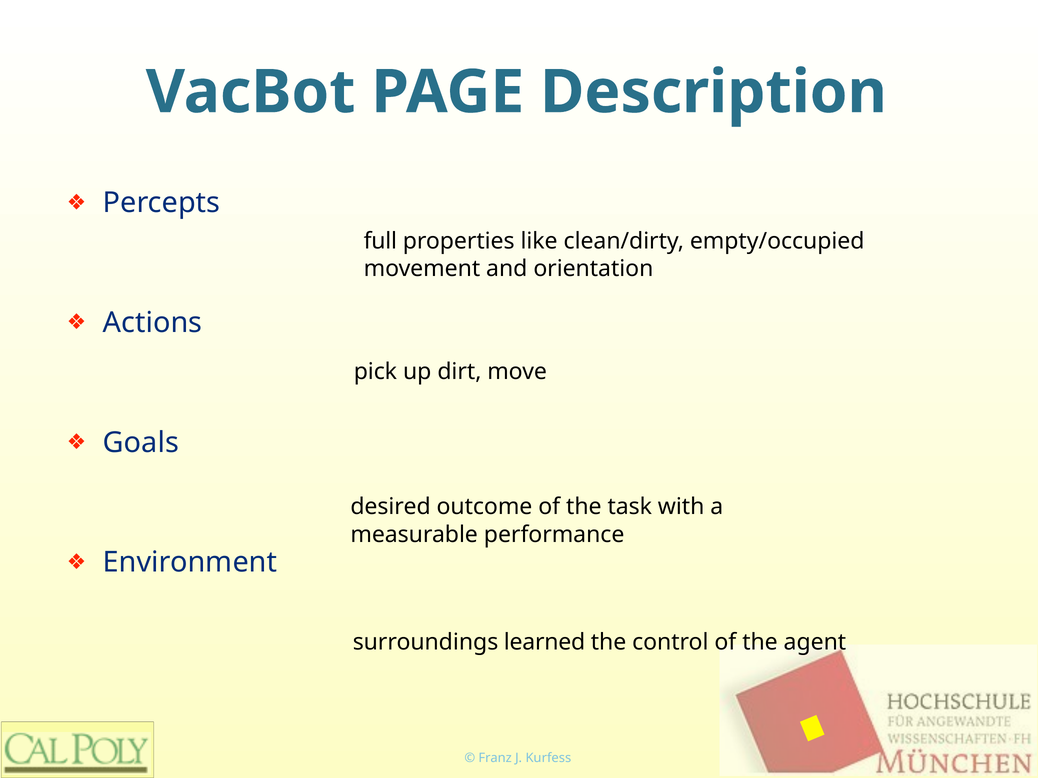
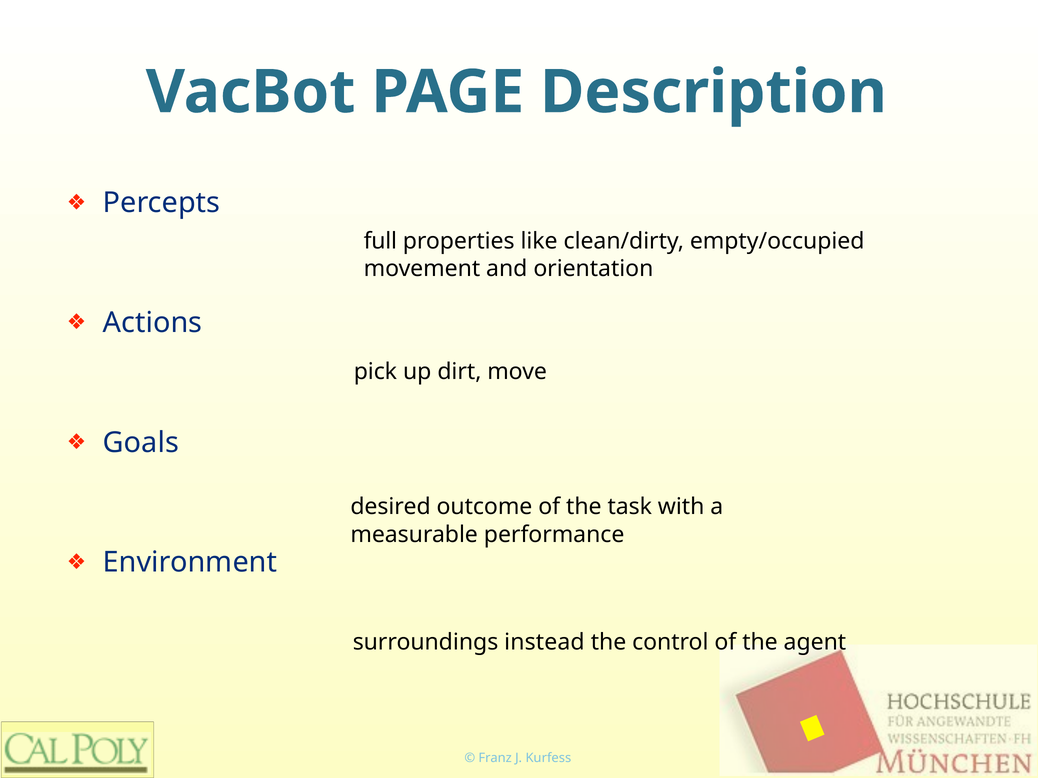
learned: learned -> instead
